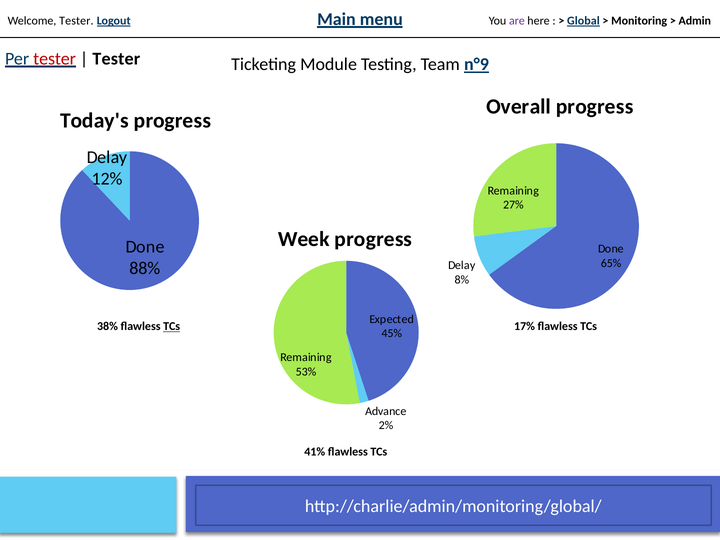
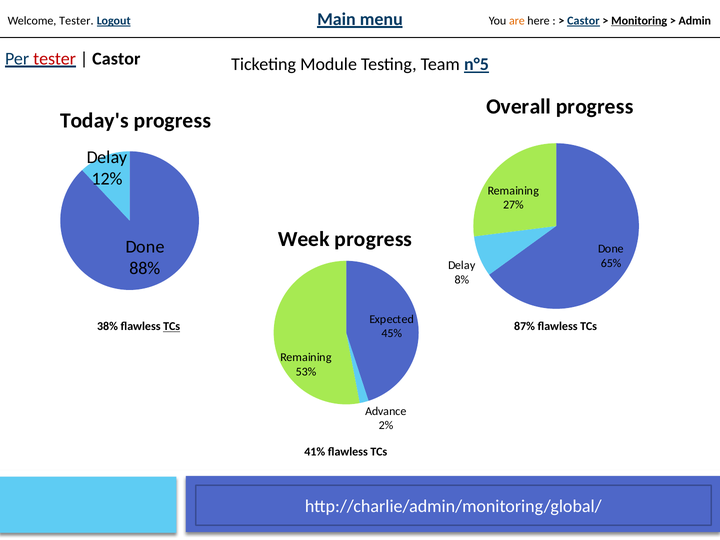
are colour: purple -> orange
Global at (583, 21): Global -> Castor
Monitoring underline: none -> present
Tester at (116, 59): Tester -> Castor
n°9: n°9 -> n°5
17%: 17% -> 87%
